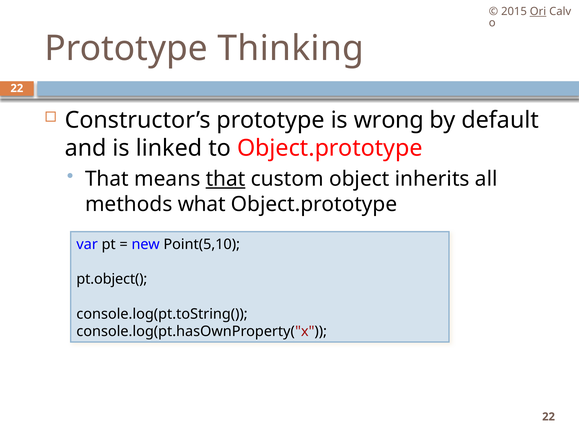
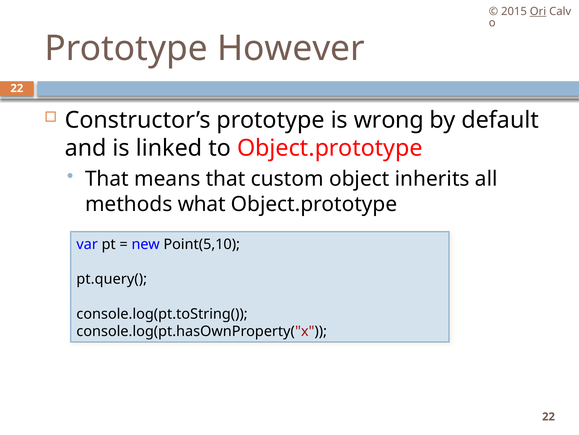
Thinking: Thinking -> However
that at (226, 179) underline: present -> none
pt.object(: pt.object( -> pt.query(
